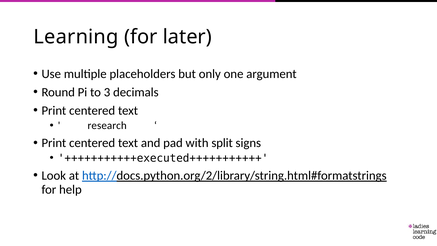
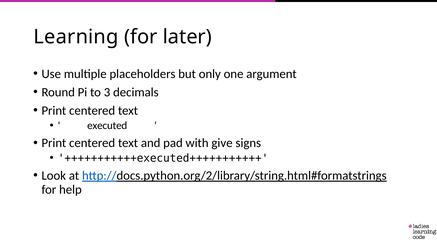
research: research -> executed
split: split -> give
